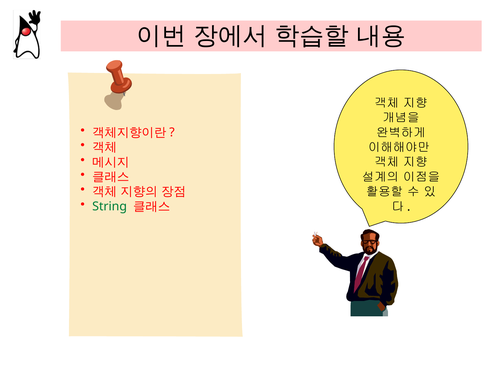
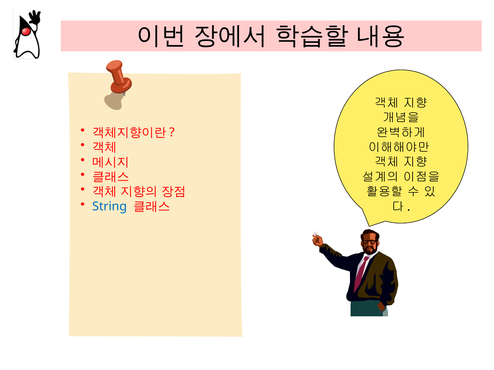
String colour: green -> blue
